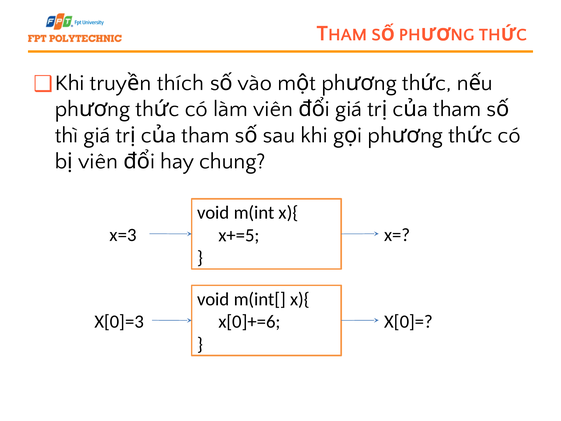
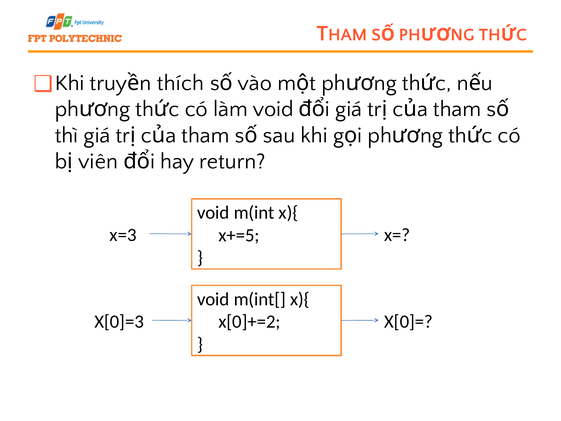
làm viên: viên -> void
chung: chung -> return
x[0]+=6: x[0]+=6 -> x[0]+=2
